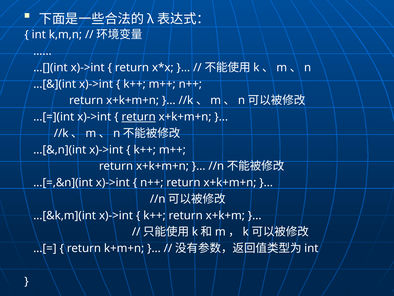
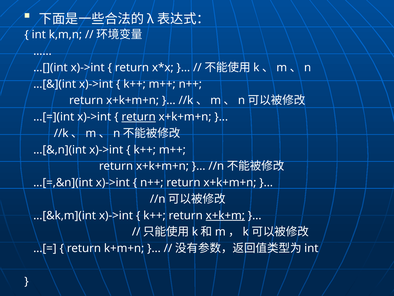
x+k+m underline: none -> present
